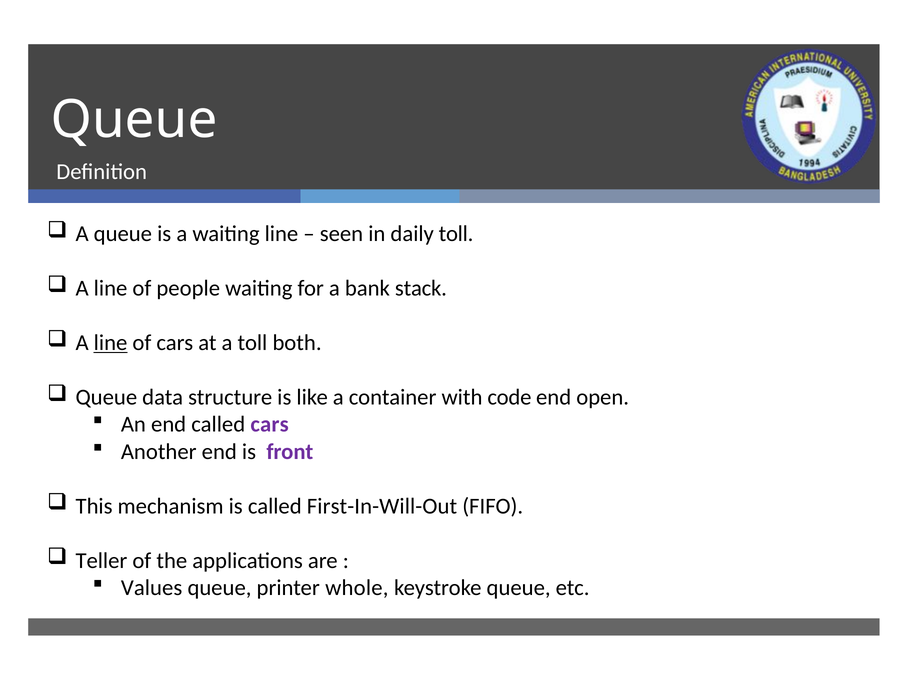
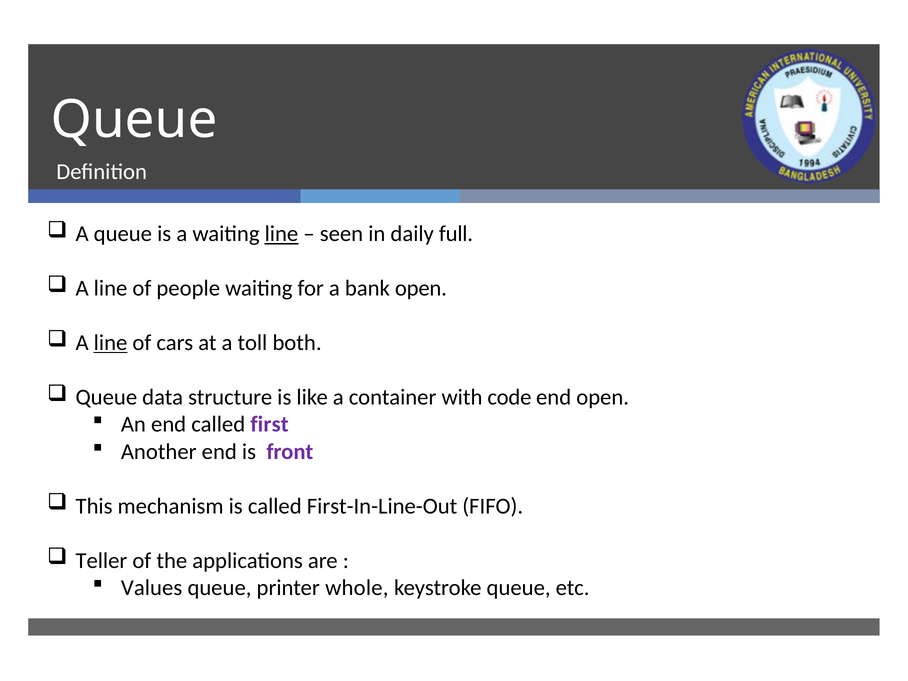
line at (281, 234) underline: none -> present
daily toll: toll -> full
bank stack: stack -> open
called cars: cars -> first
First-In-Will-Out: First-In-Will-Out -> First-In-Line-Out
